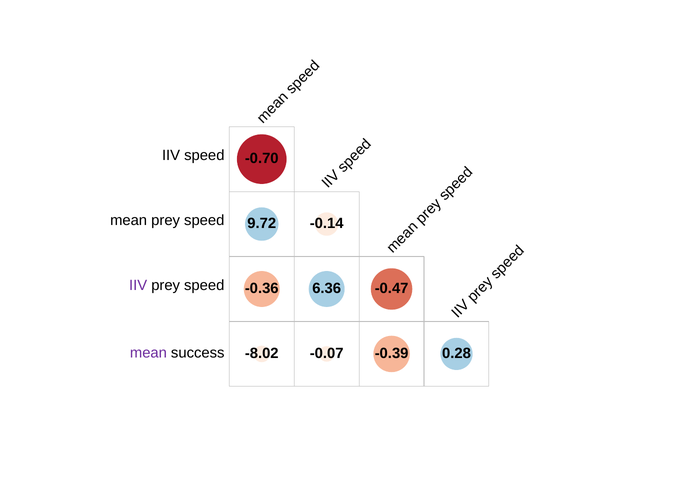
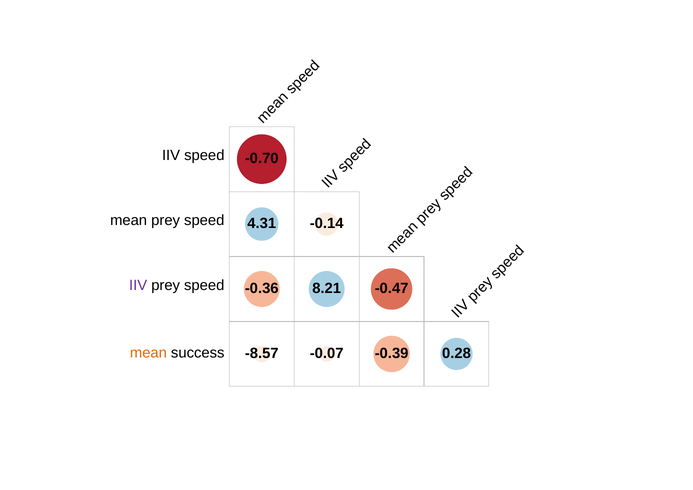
9.72: 9.72 -> 4.31
6.36: 6.36 -> 8.21
mean at (148, 353) colour: purple -> orange
-8.02: -8.02 -> -8.57
